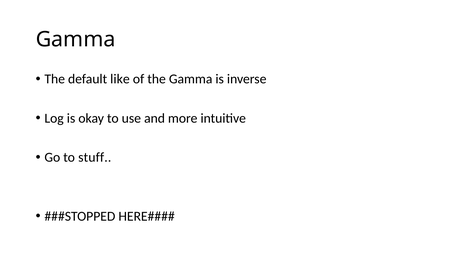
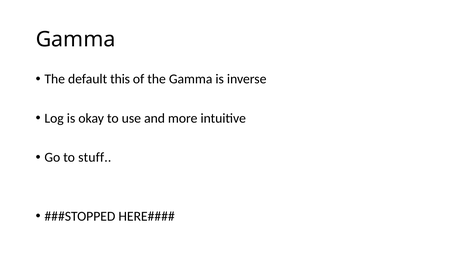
like: like -> this
